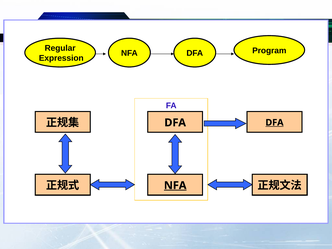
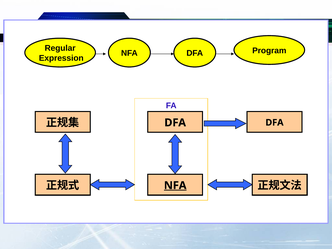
DFA at (274, 123) underline: present -> none
